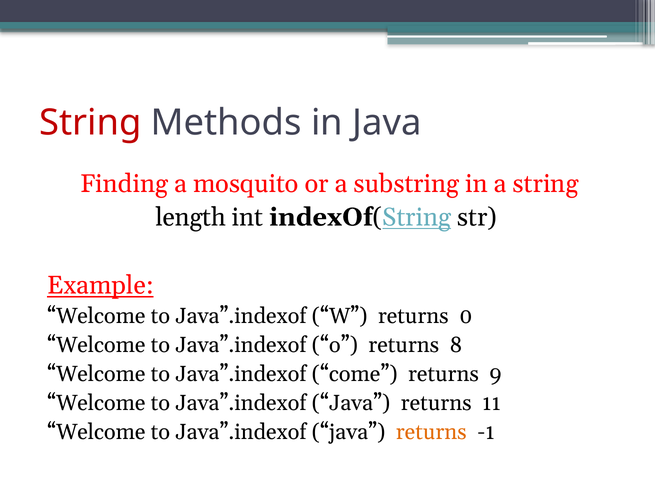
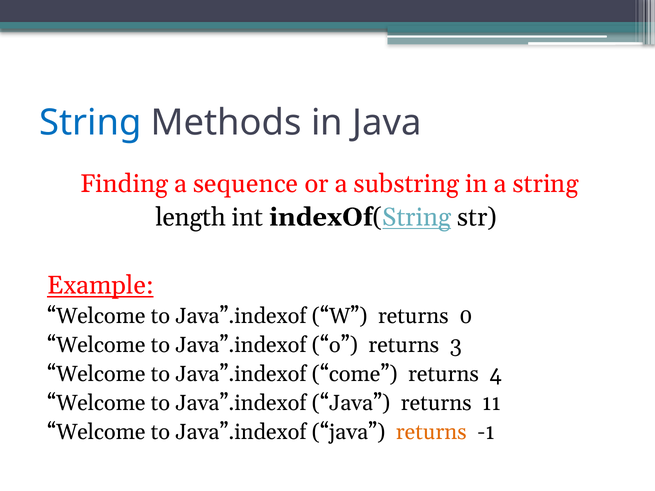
String at (90, 123) colour: red -> blue
mosquito: mosquito -> sequence
8: 8 -> 3
9: 9 -> 4
